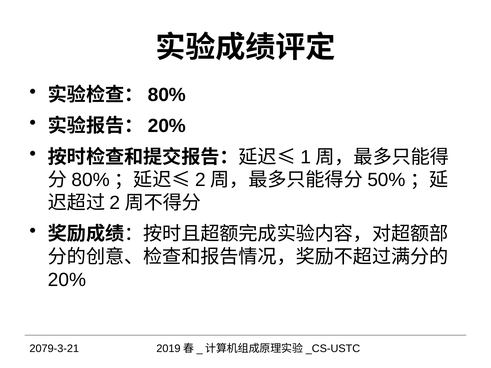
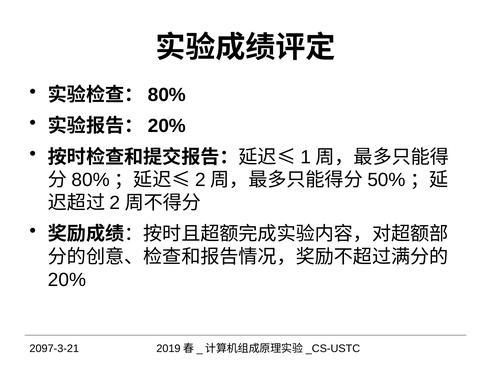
2079-3-21: 2079-3-21 -> 2097-3-21
